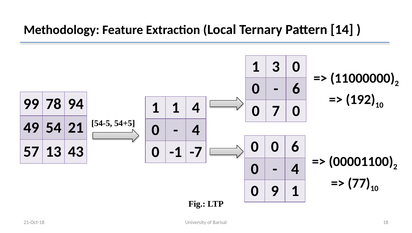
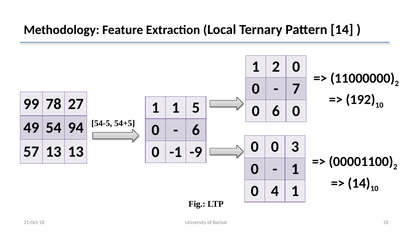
1 3: 3 -> 2
6 at (296, 89): 6 -> 7
94: 94 -> 27
1 4: 4 -> 5
0 7: 7 -> 6
21: 21 -> 94
4 at (196, 130): 4 -> 6
0 6: 6 -> 3
13 43: 43 -> 13
-7: -7 -> -9
4 at (295, 169): 4 -> 1
77 at (359, 183): 77 -> 14
9: 9 -> 4
